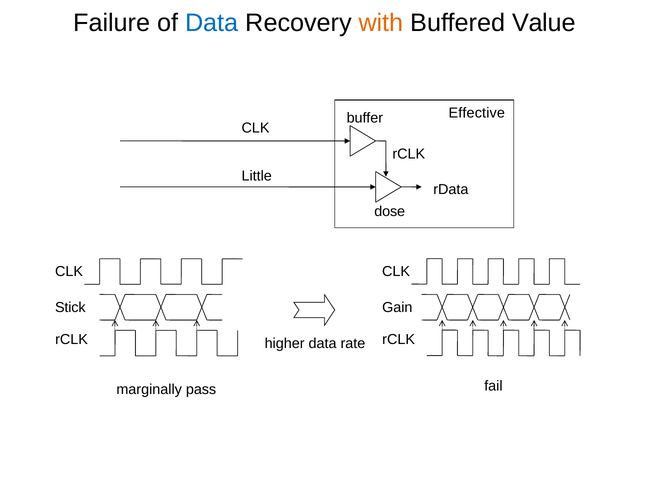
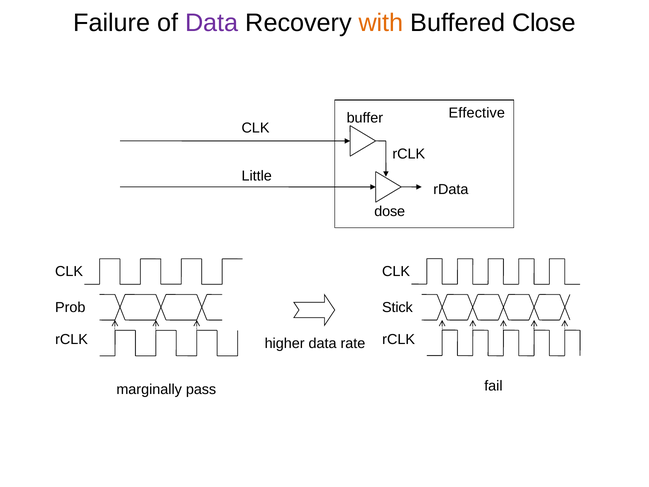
Data at (212, 23) colour: blue -> purple
Value: Value -> Close
Stick: Stick -> Prob
Gain: Gain -> Stick
